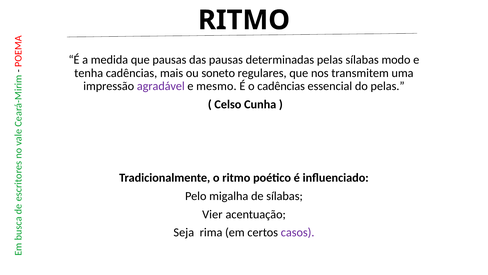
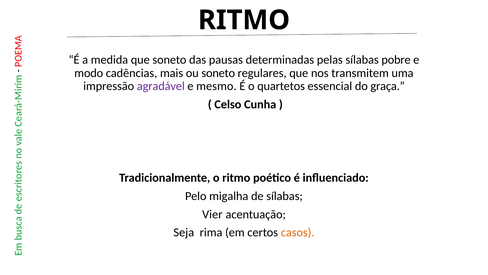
que pausas: pausas -> soneto
modo: modo -> pobre
tenha: tenha -> modo
o cadências: cadências -> quartetos
do pelas: pelas -> graça
casos colour: purple -> orange
